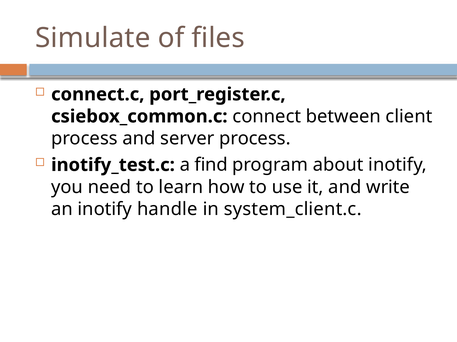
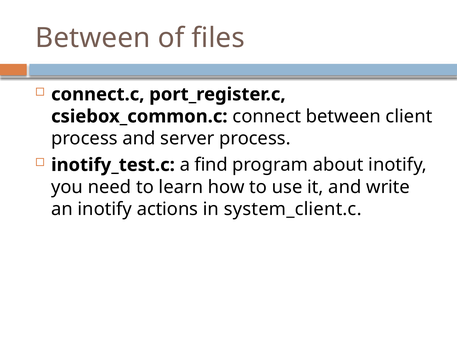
Simulate at (93, 38): Simulate -> Between
handle: handle -> actions
